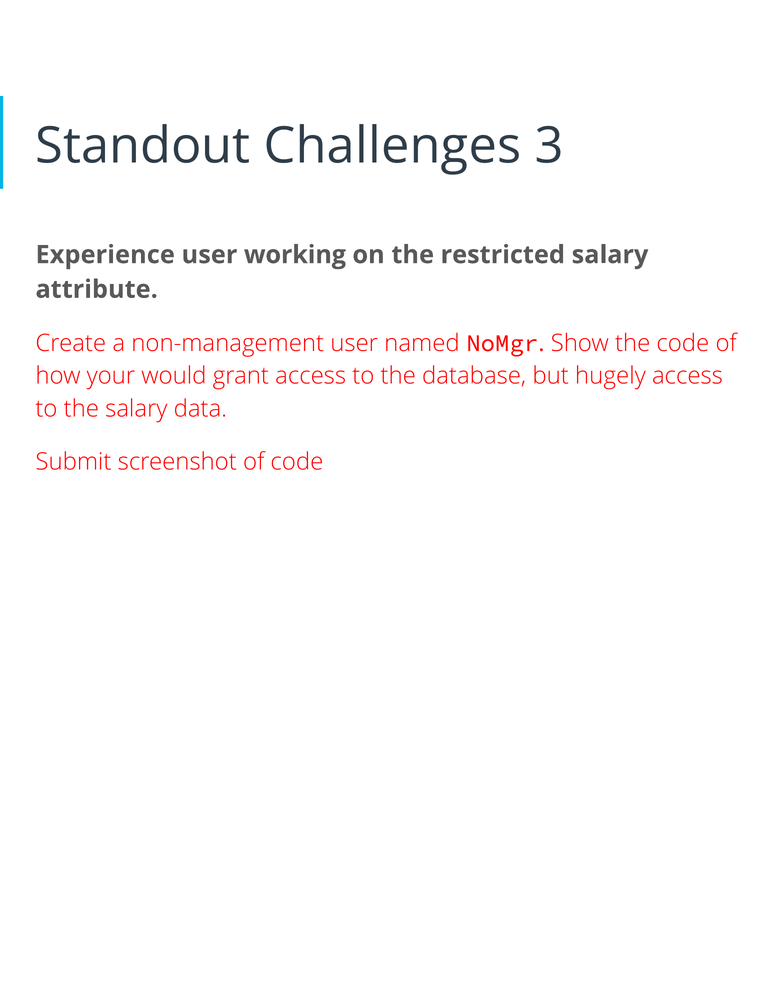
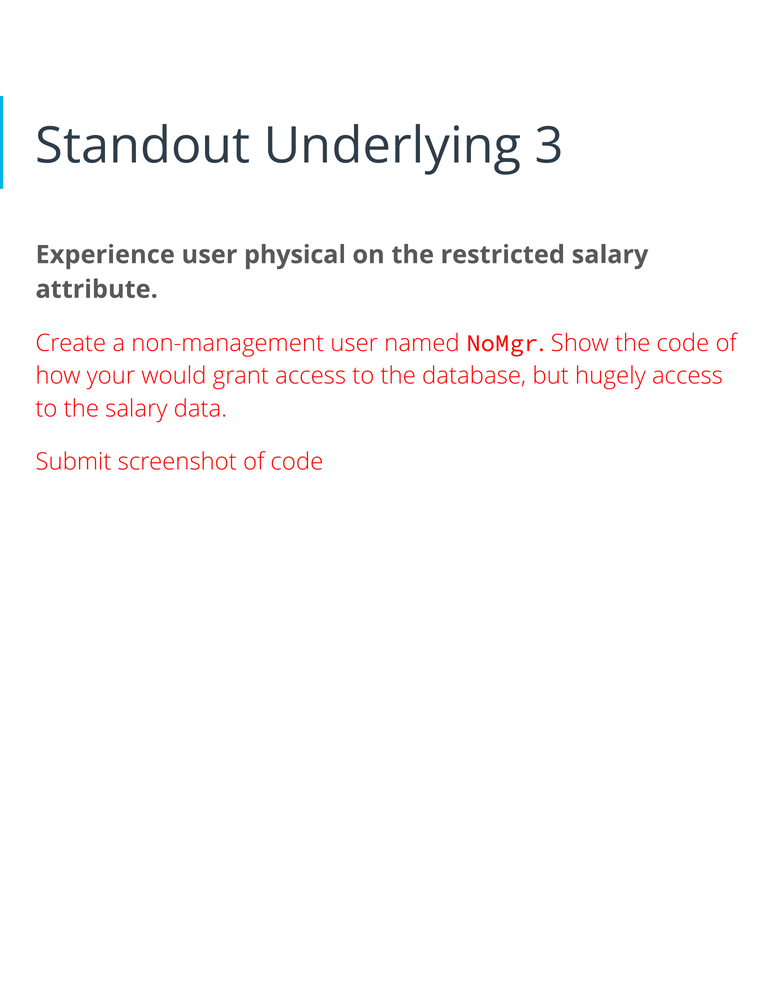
Challenges: Challenges -> Underlying
working: working -> physical
